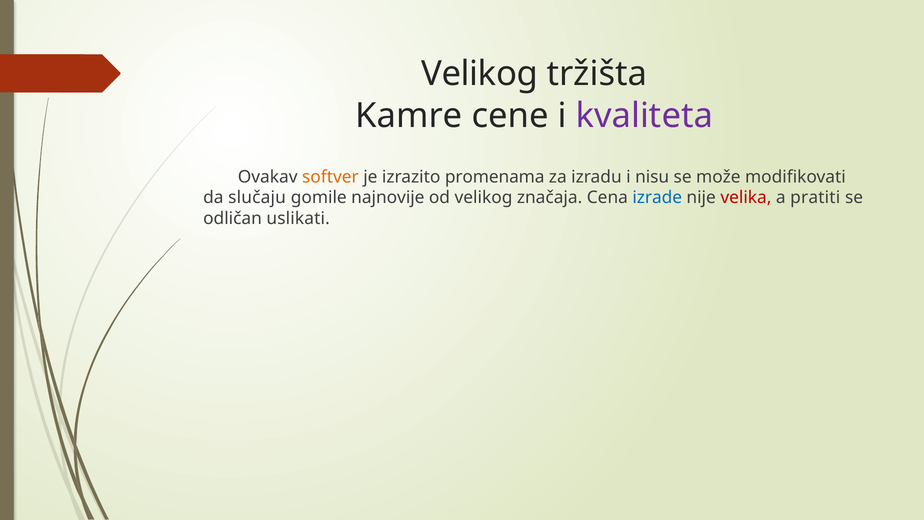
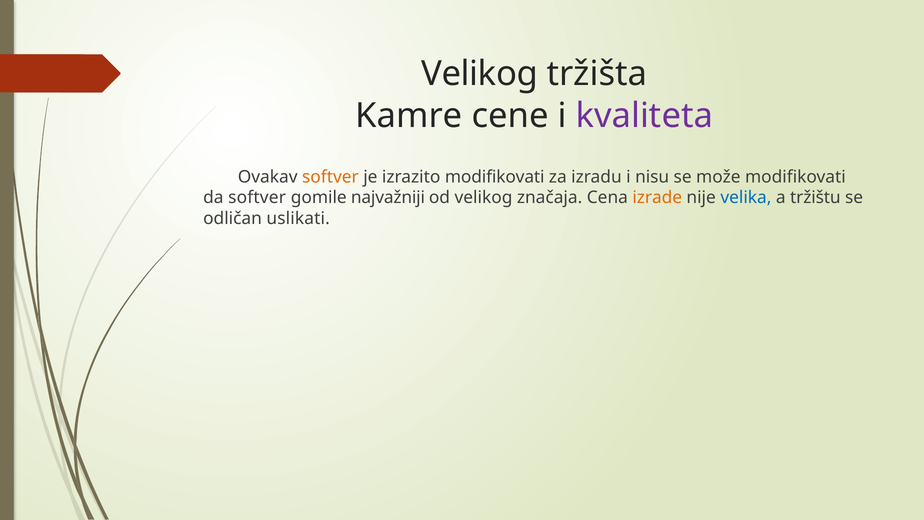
izrazito promenama: promenama -> modifikovati
da slučaju: slučaju -> softver
najnovije: najnovije -> najvažniji
izrade colour: blue -> orange
velika colour: red -> blue
pratiti: pratiti -> tržištu
